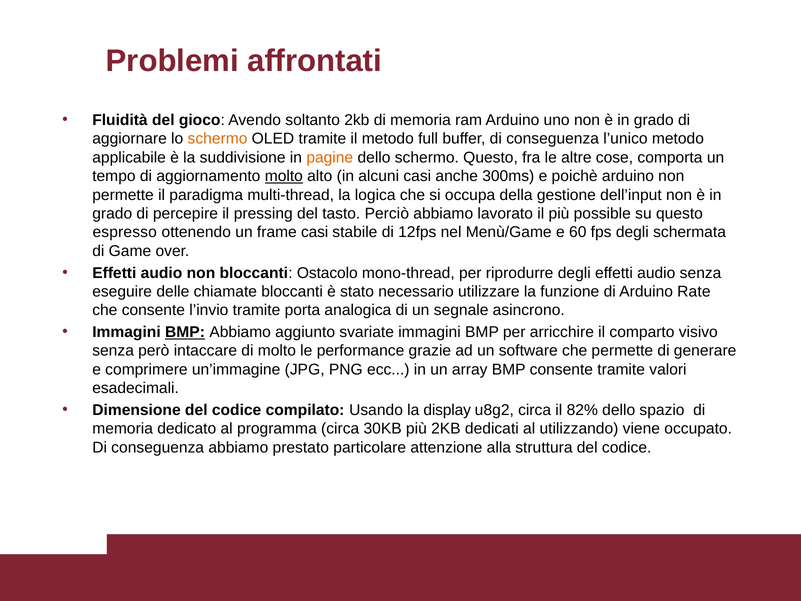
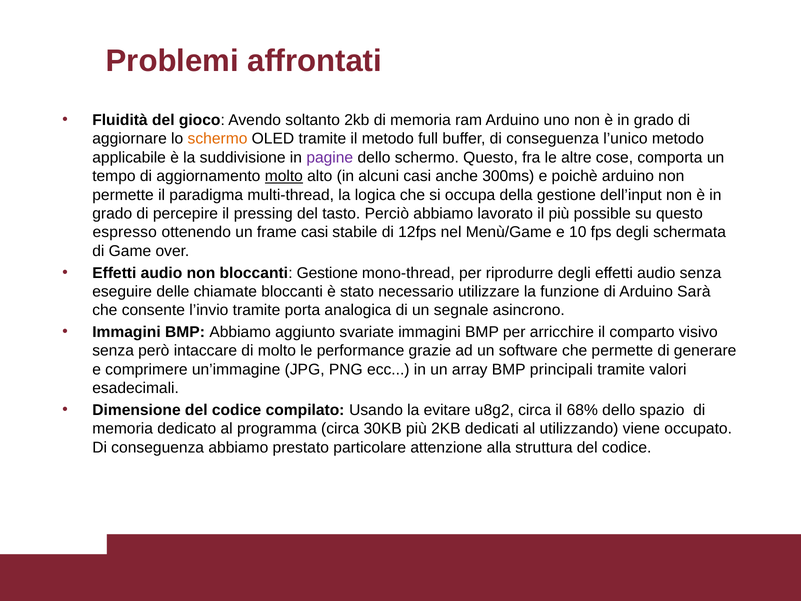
pagine colour: orange -> purple
60: 60 -> 10
bloccanti Ostacolo: Ostacolo -> Gestione
Rate: Rate -> Sarà
BMP at (185, 332) underline: present -> none
BMP consente: consente -> principali
display: display -> evitare
82%: 82% -> 68%
